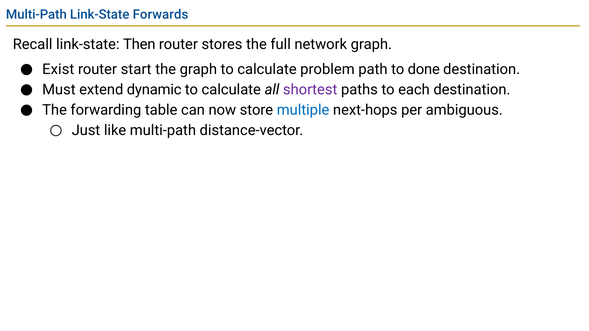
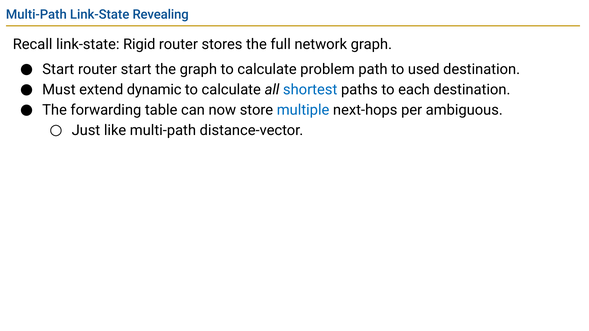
Forwards: Forwards -> Revealing
Then: Then -> Rigid
Exist at (58, 70): Exist -> Start
done: done -> used
shortest colour: purple -> blue
